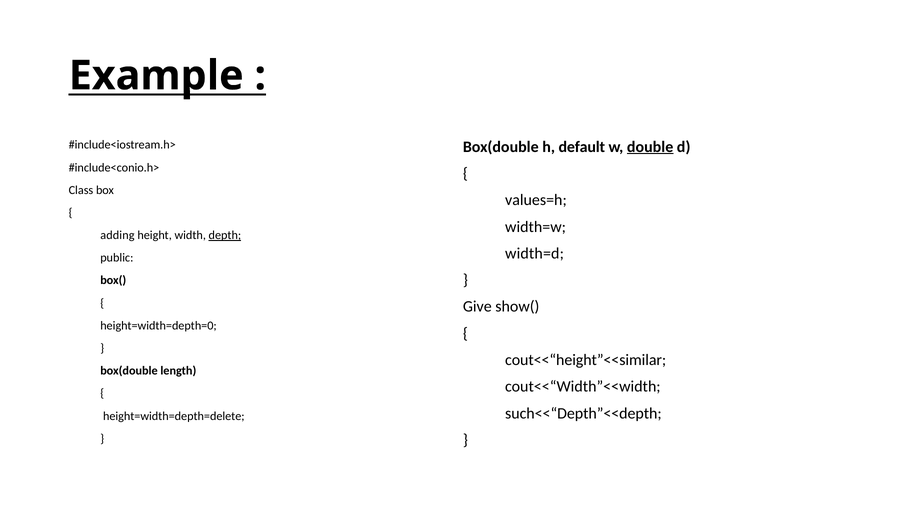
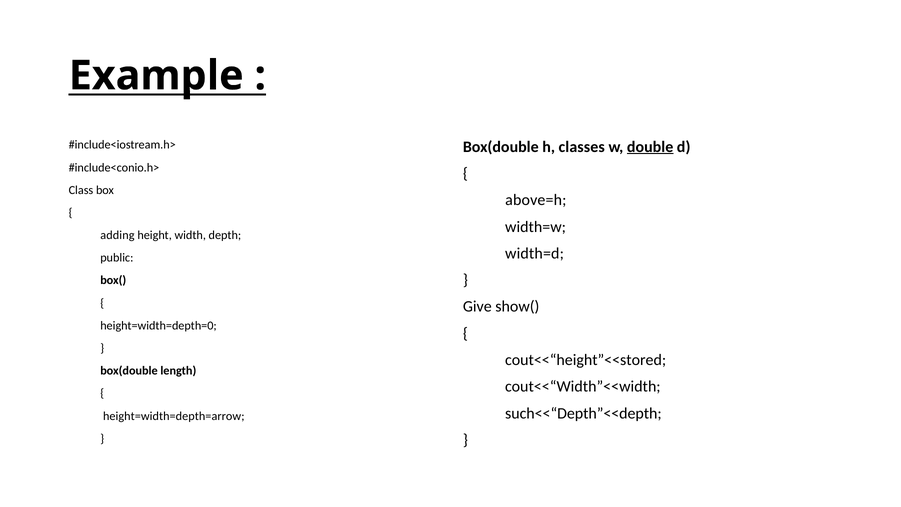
default: default -> classes
values=h: values=h -> above=h
depth underline: present -> none
cout<<“height”<<similar: cout<<“height”<<similar -> cout<<“height”<<stored
height=width=depth=delete: height=width=depth=delete -> height=width=depth=arrow
